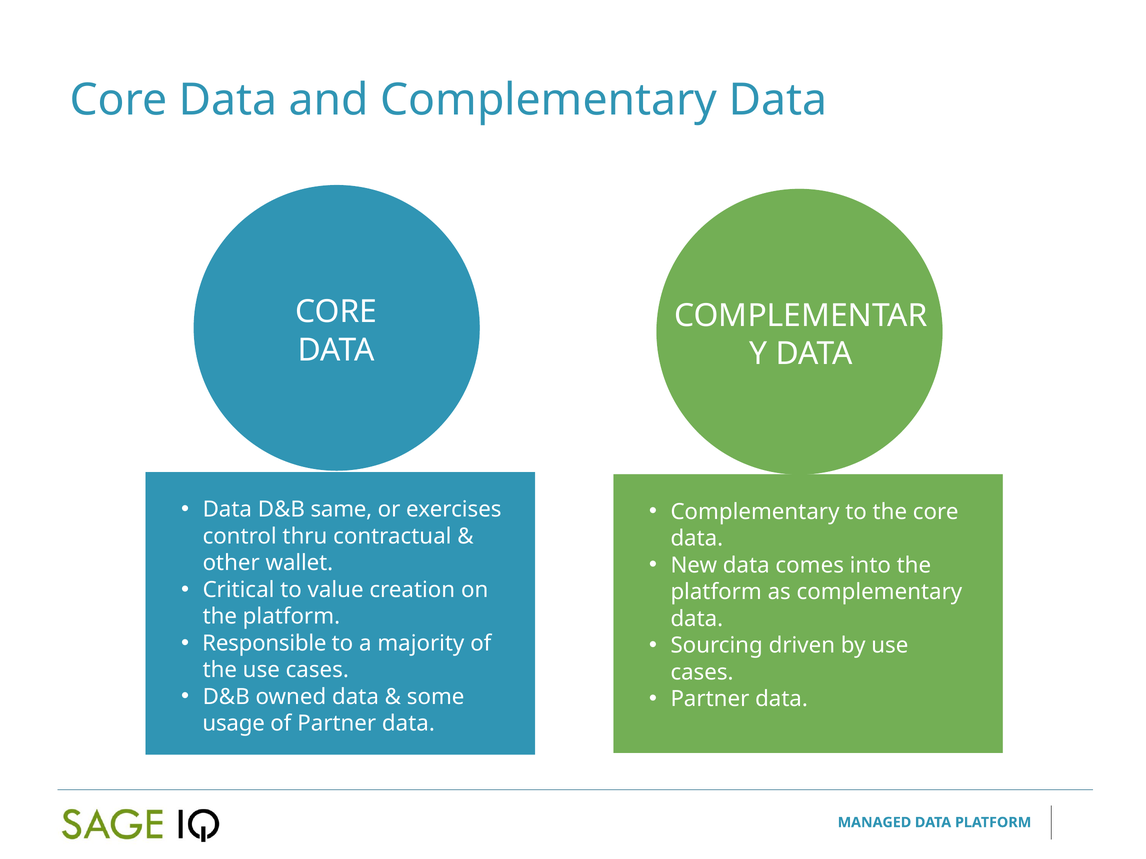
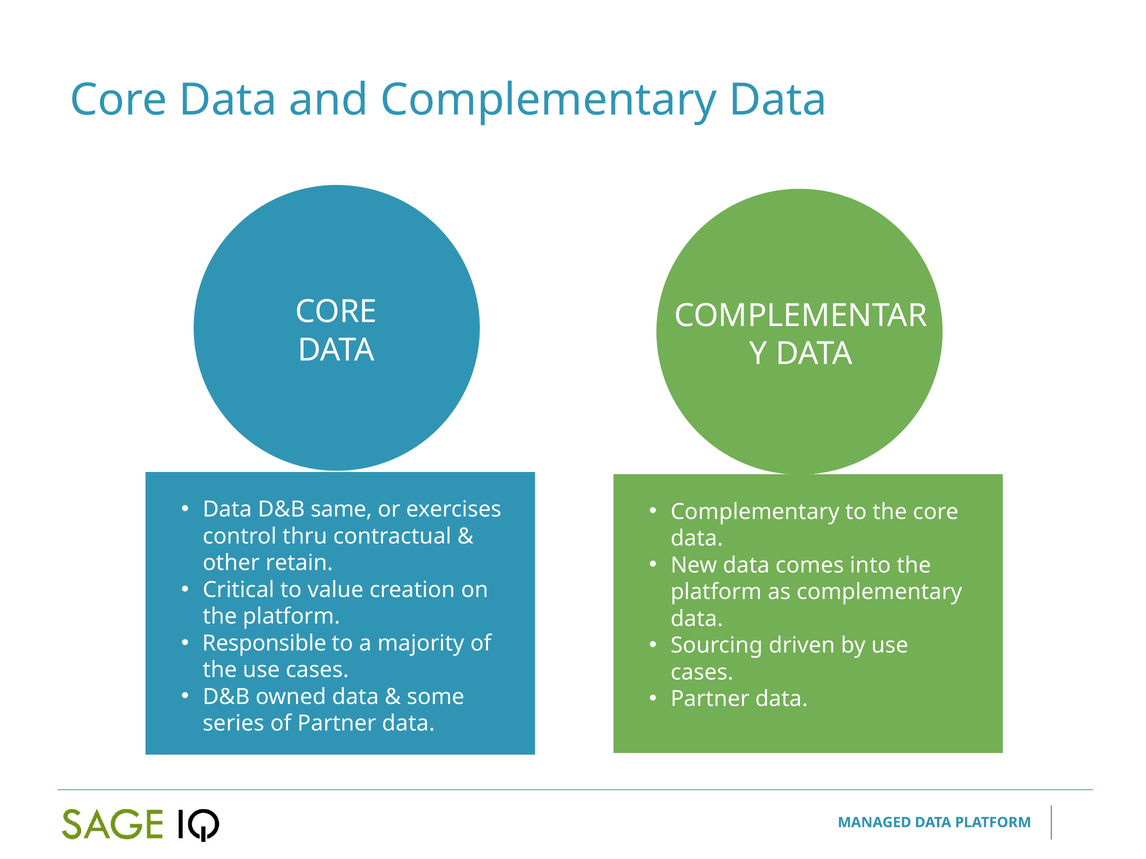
wallet: wallet -> retain
usage: usage -> series
